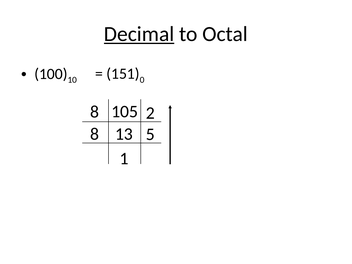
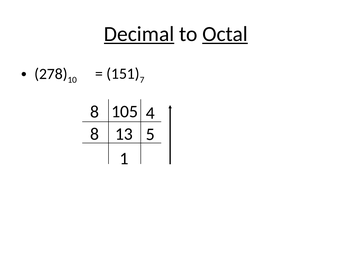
Octal underline: none -> present
100: 100 -> 278
0: 0 -> 7
2: 2 -> 4
